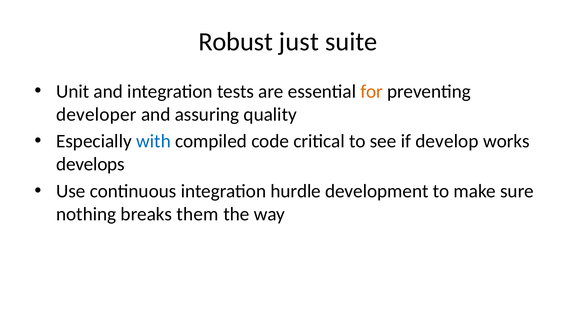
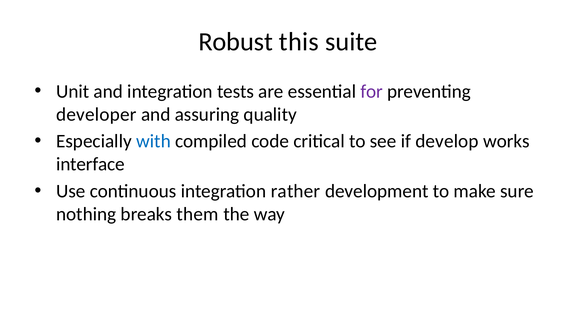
just: just -> this
for colour: orange -> purple
develops: develops -> interface
hurdle: hurdle -> rather
